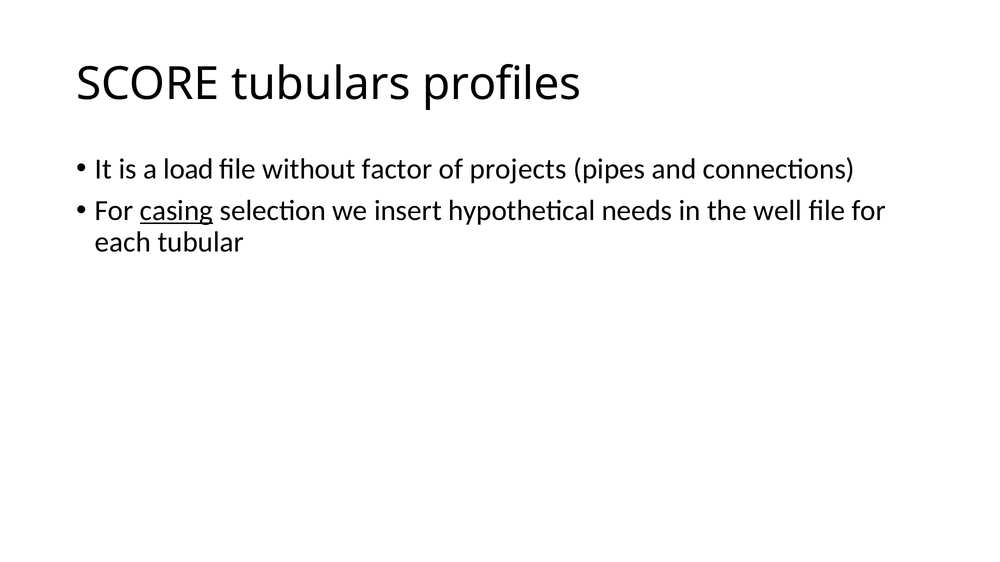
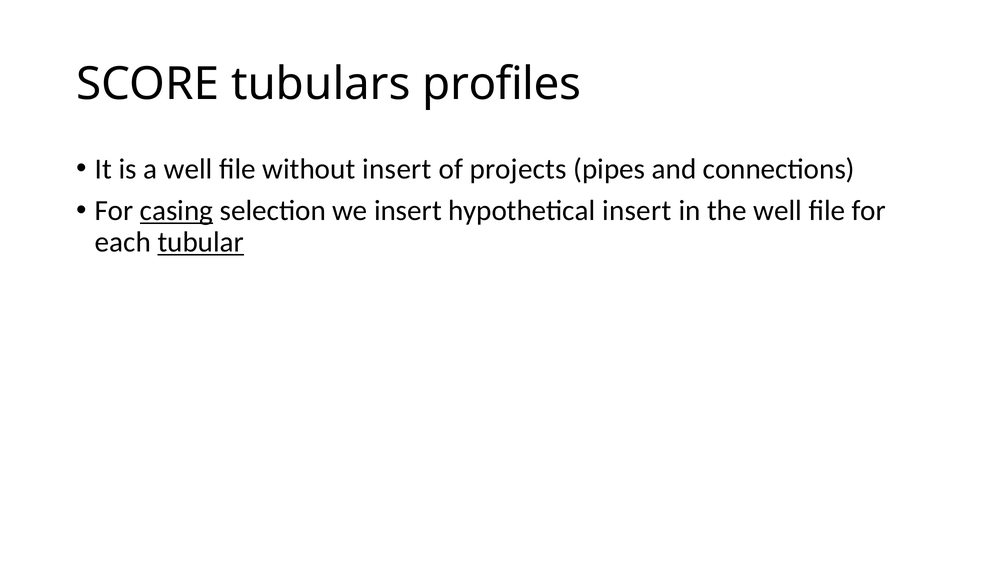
a load: load -> well
without factor: factor -> insert
hypothetical needs: needs -> insert
tubular underline: none -> present
